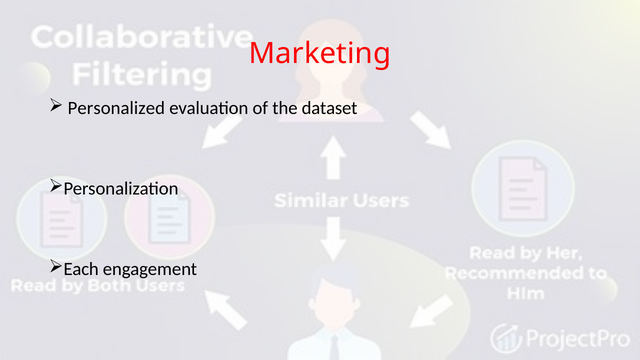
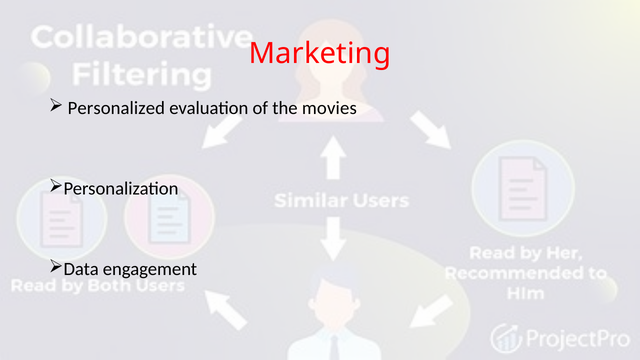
dataset: dataset -> movies
Each: Each -> Data
